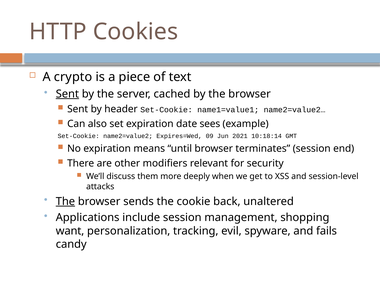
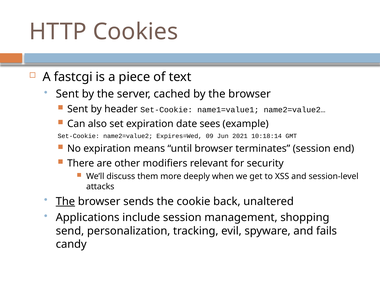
crypto: crypto -> fastcgi
Sent at (67, 94) underline: present -> none
want: want -> send
